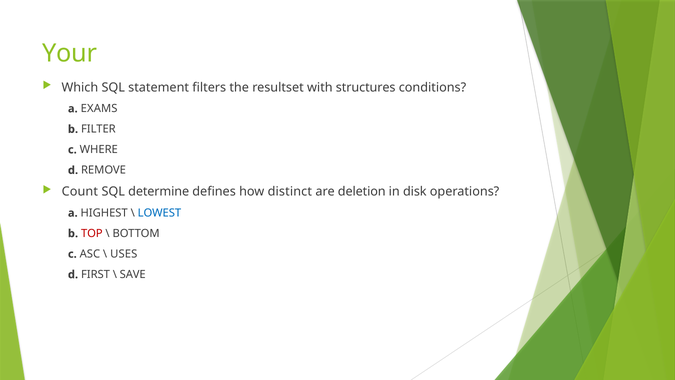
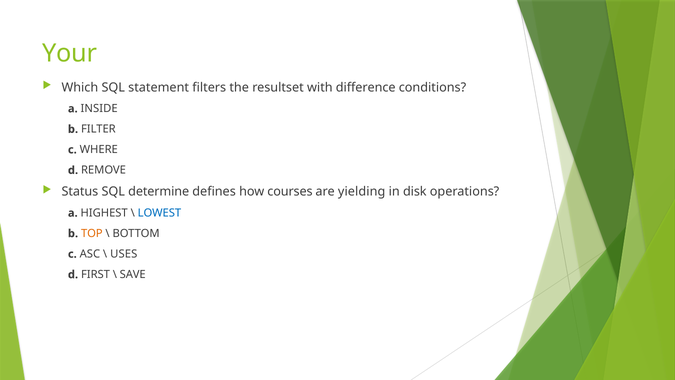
structures: structures -> difference
EXAMS: EXAMS -> INSIDE
Count: Count -> Status
distinct: distinct -> courses
deletion: deletion -> yielding
TOP colour: red -> orange
